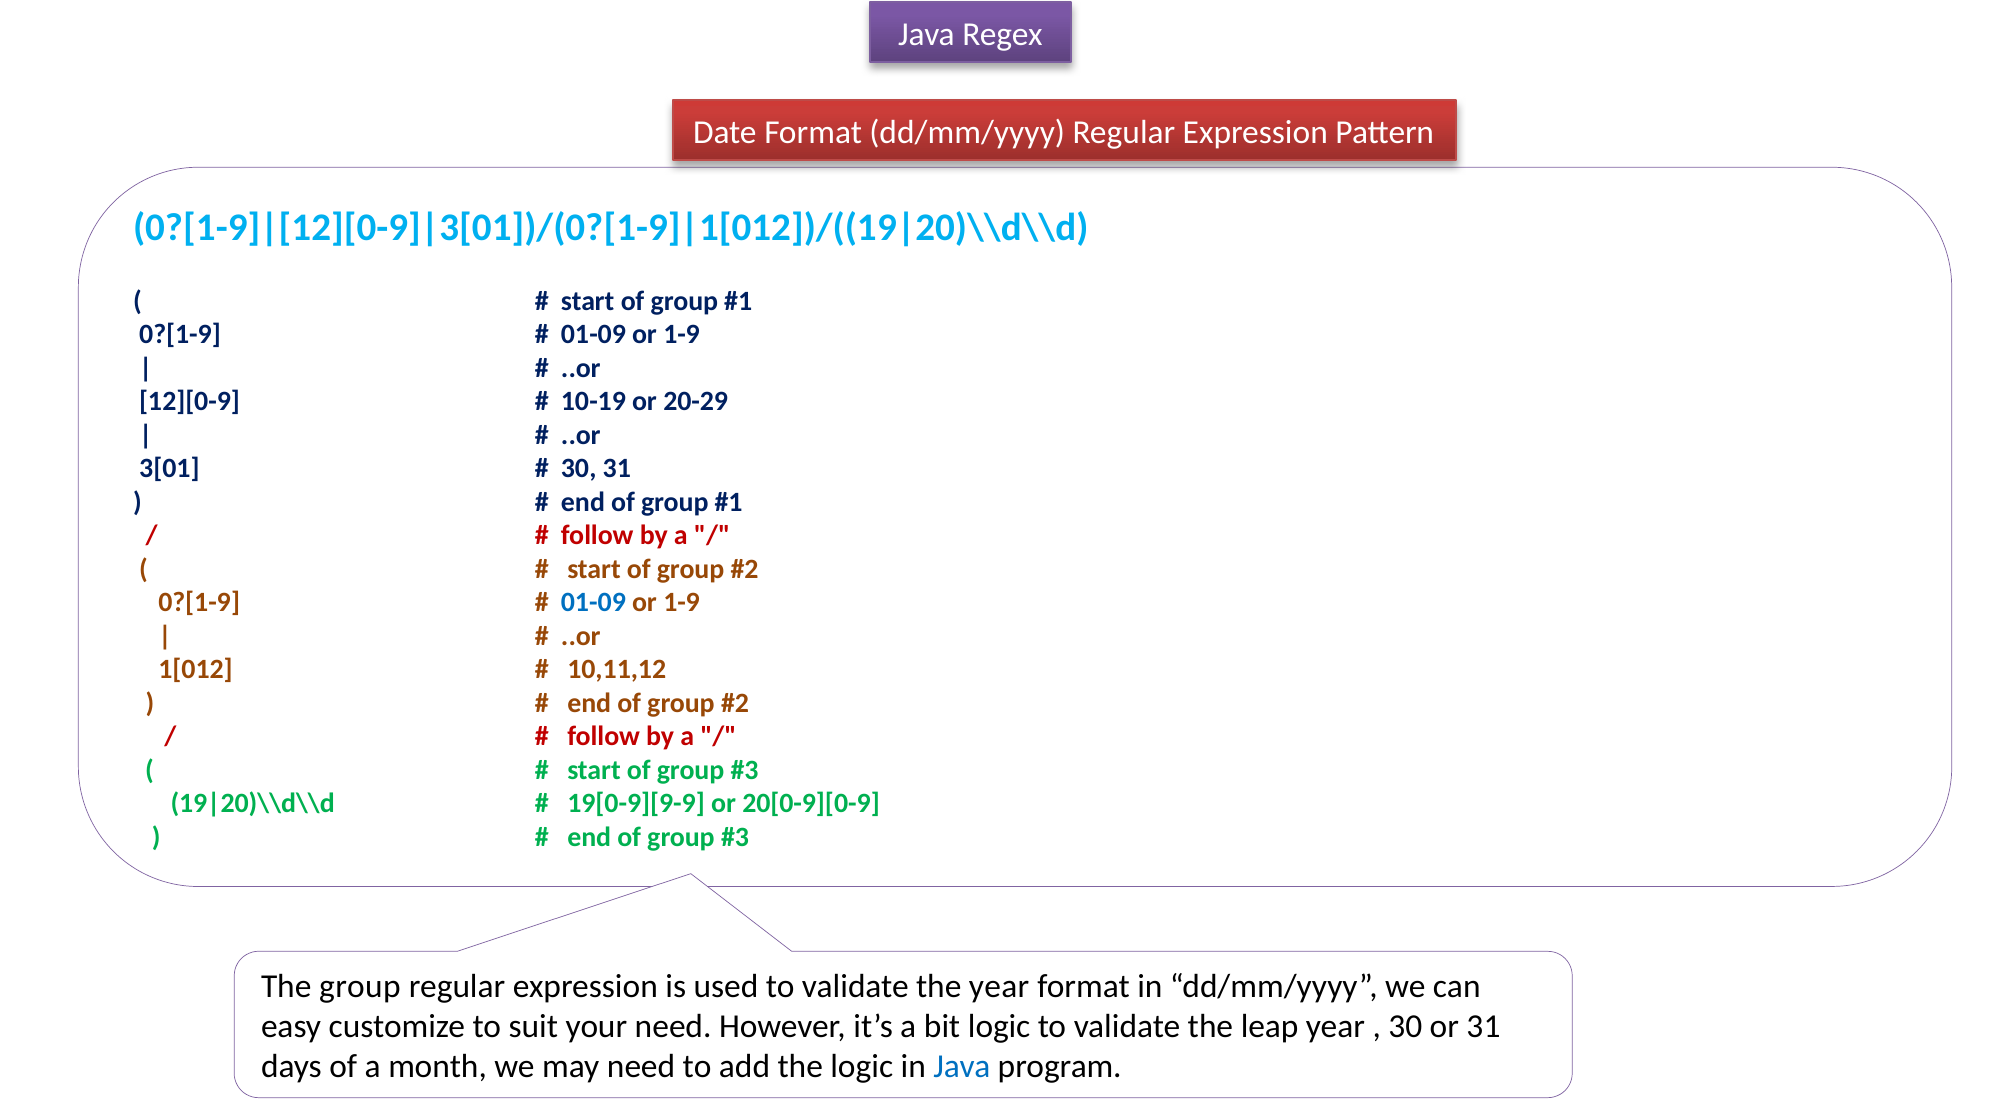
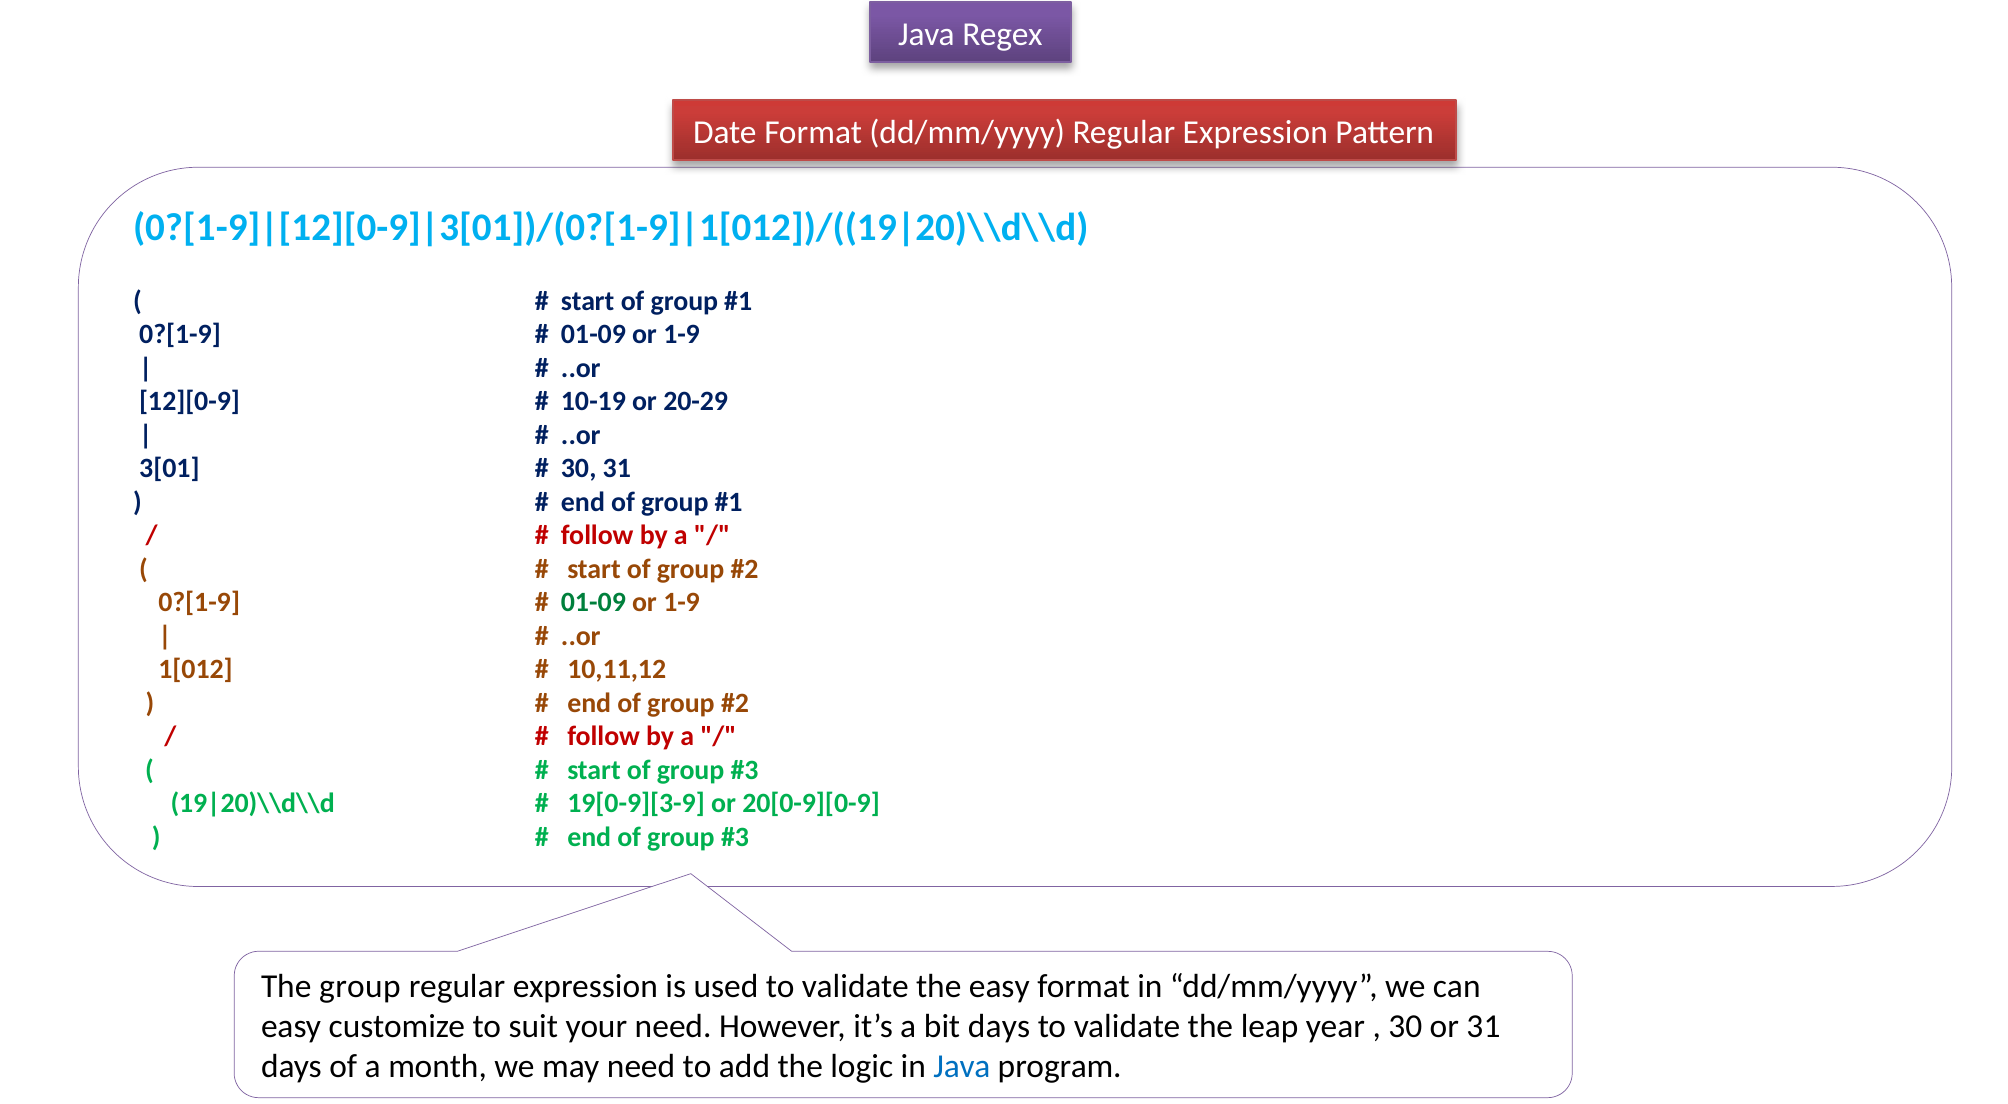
01-09 at (593, 603) colour: blue -> green
19[0-9][9-9: 19[0-9][9-9 -> 19[0-9][3-9
the year: year -> easy
bit logic: logic -> days
